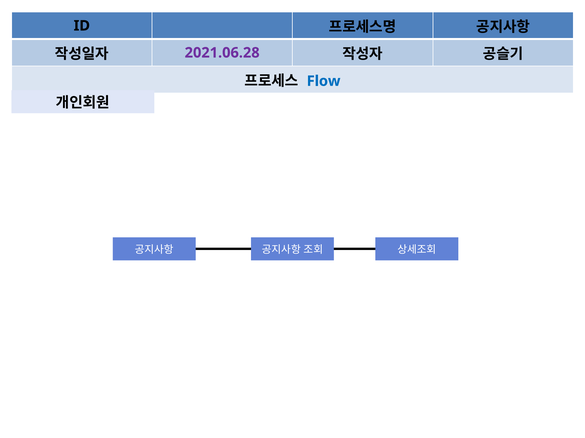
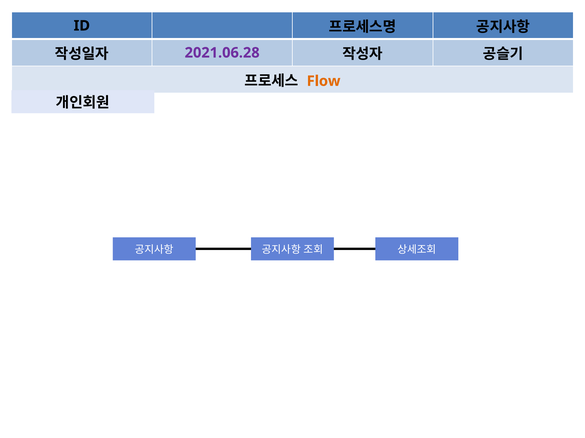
Flow colour: blue -> orange
